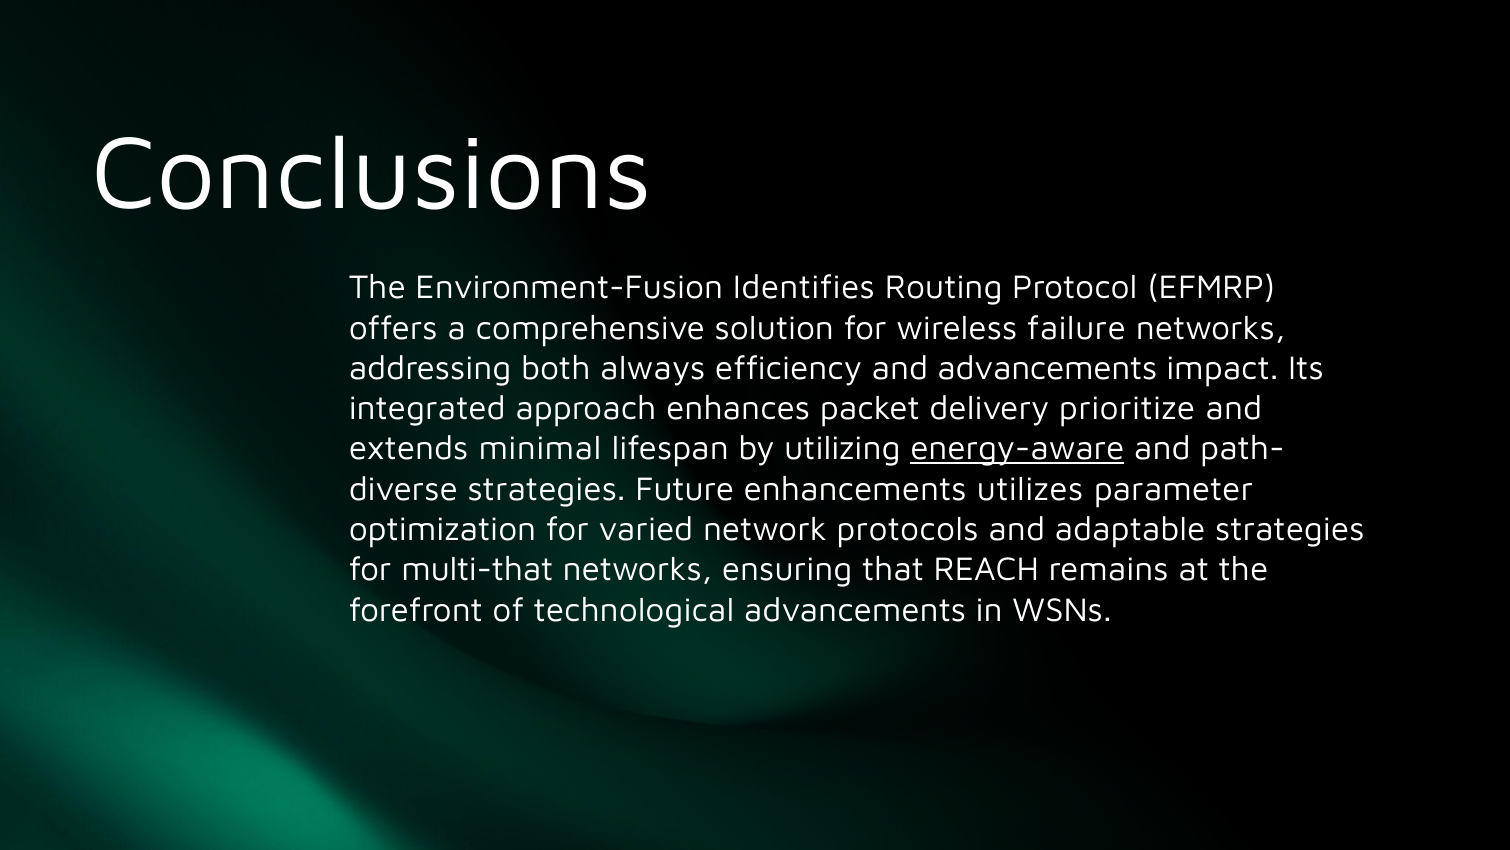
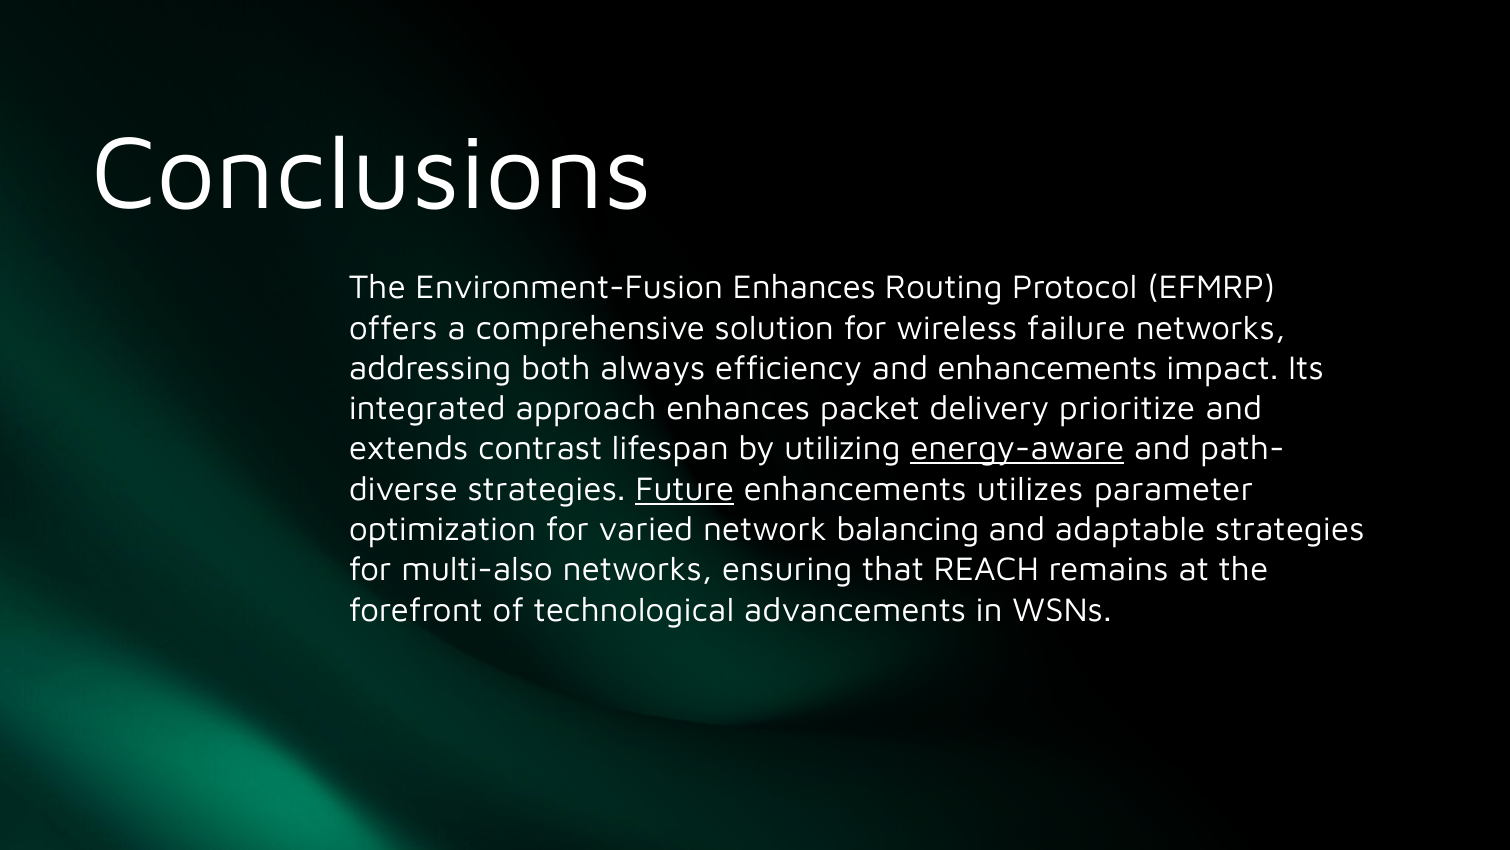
Environment-Fusion Identifies: Identifies -> Enhances
and advancements: advancements -> enhancements
minimal: minimal -> contrast
Future underline: none -> present
protocols: protocols -> balancing
multi-that: multi-that -> multi-also
